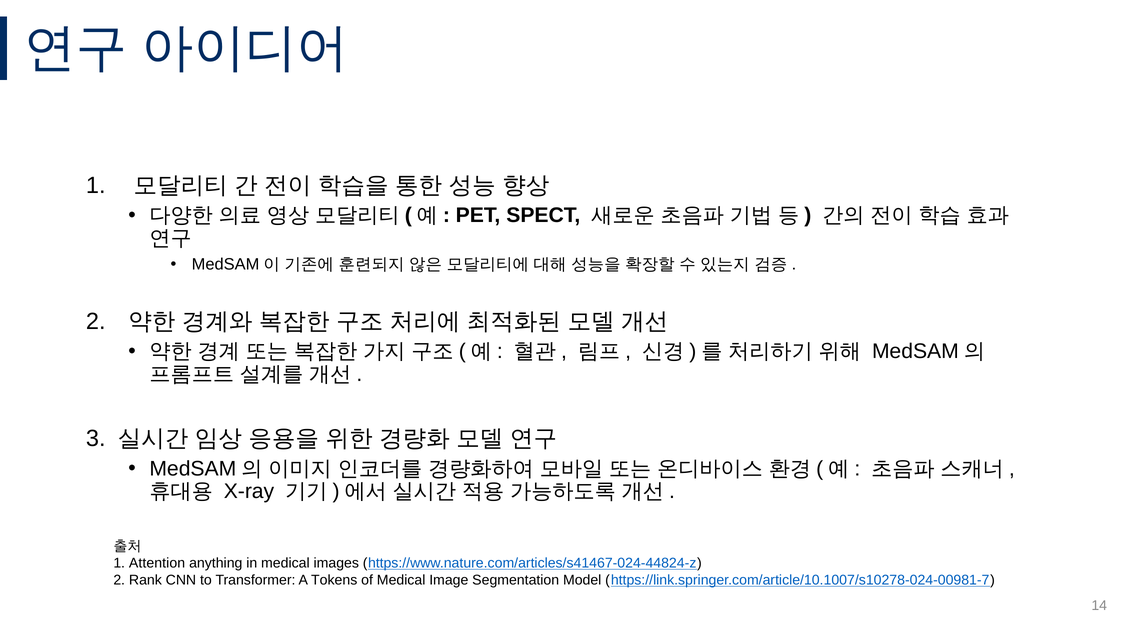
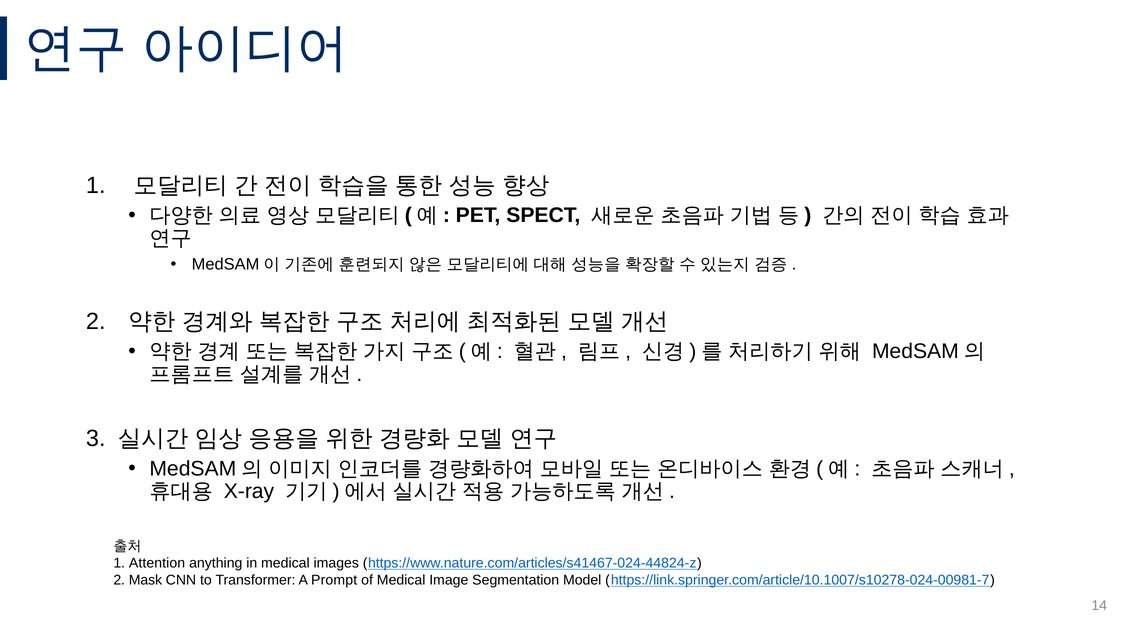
Rank: Rank -> Mask
Tokens: Tokens -> Prompt
